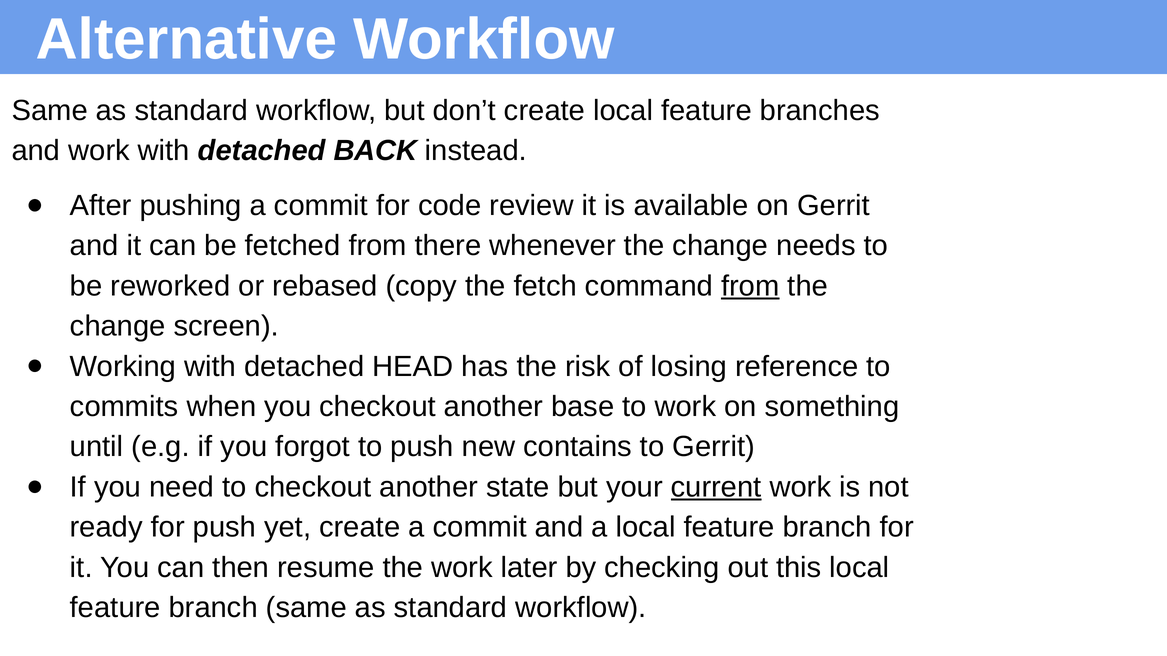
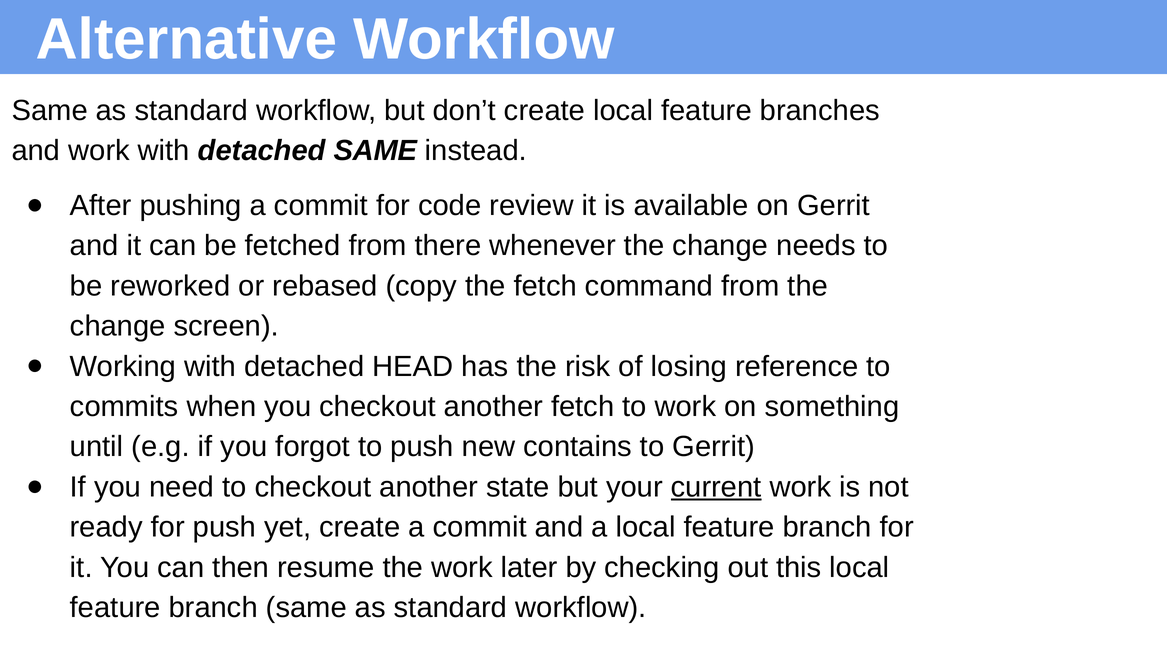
detached BACK: BACK -> SAME
from at (750, 286) underline: present -> none
another base: base -> fetch
